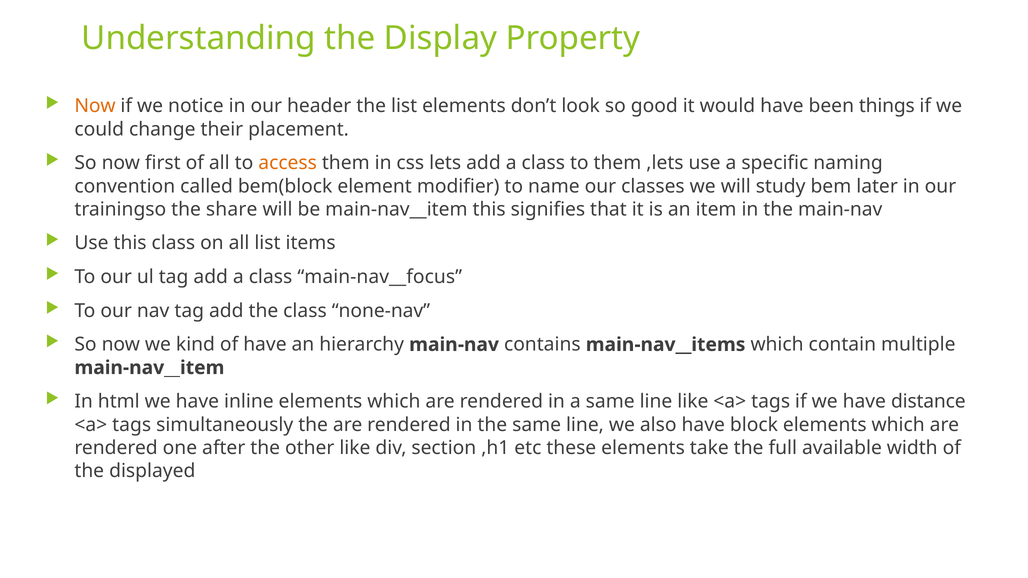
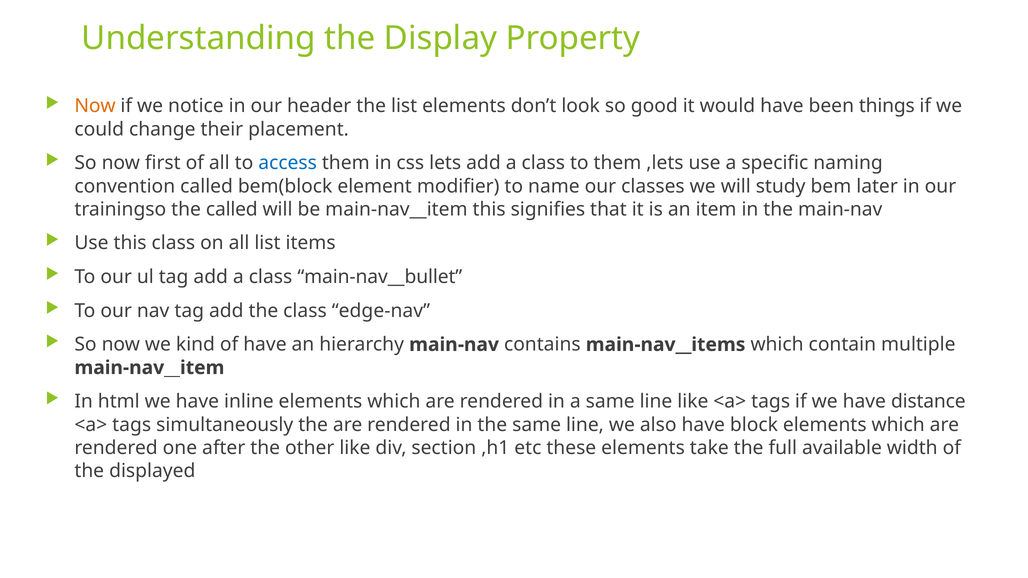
access colour: orange -> blue
the share: share -> called
main-nav__focus: main-nav__focus -> main-nav__bullet
none-nav: none-nav -> edge-nav
